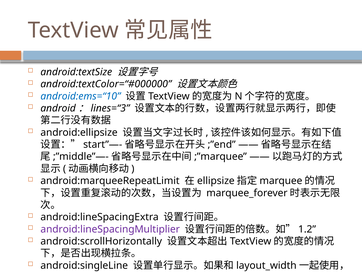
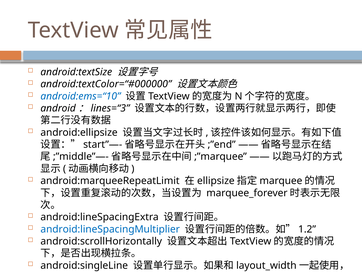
android:lineSpacingMultiplier colour: purple -> blue
